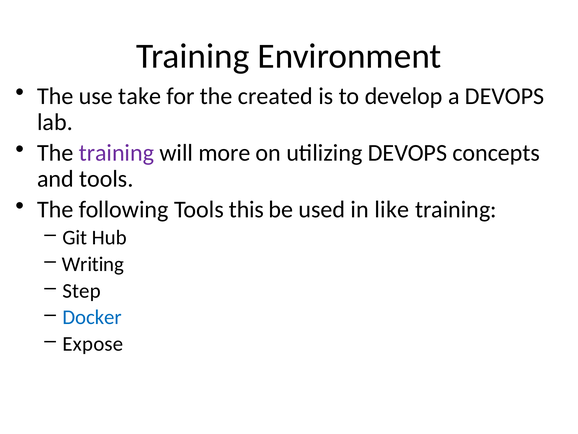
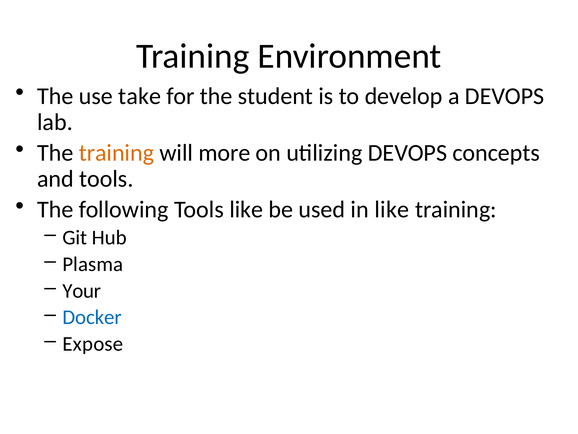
created: created -> student
training at (116, 153) colour: purple -> orange
Tools this: this -> like
Writing: Writing -> Plasma
Step: Step -> Your
